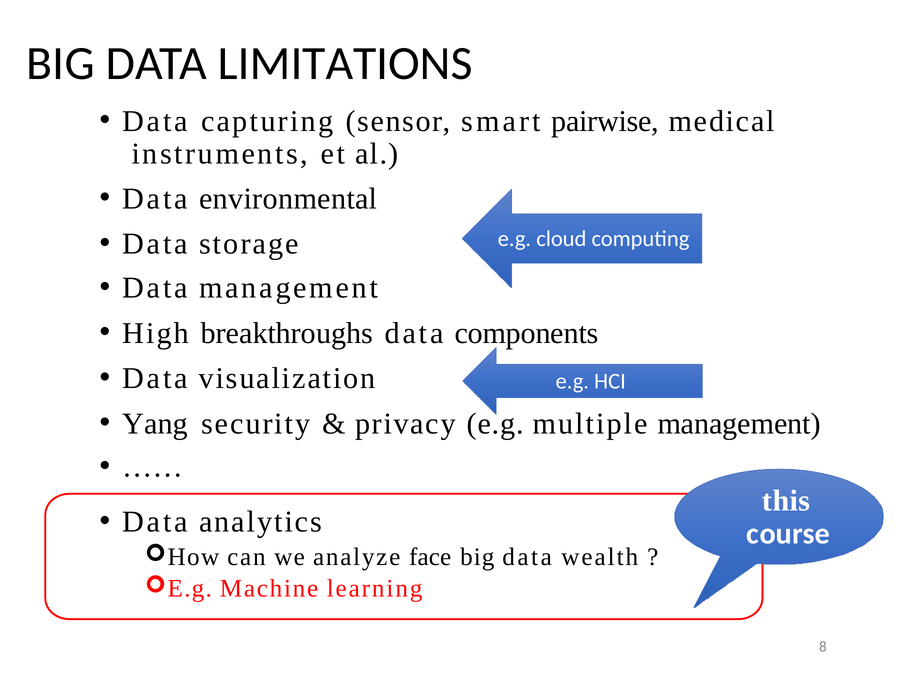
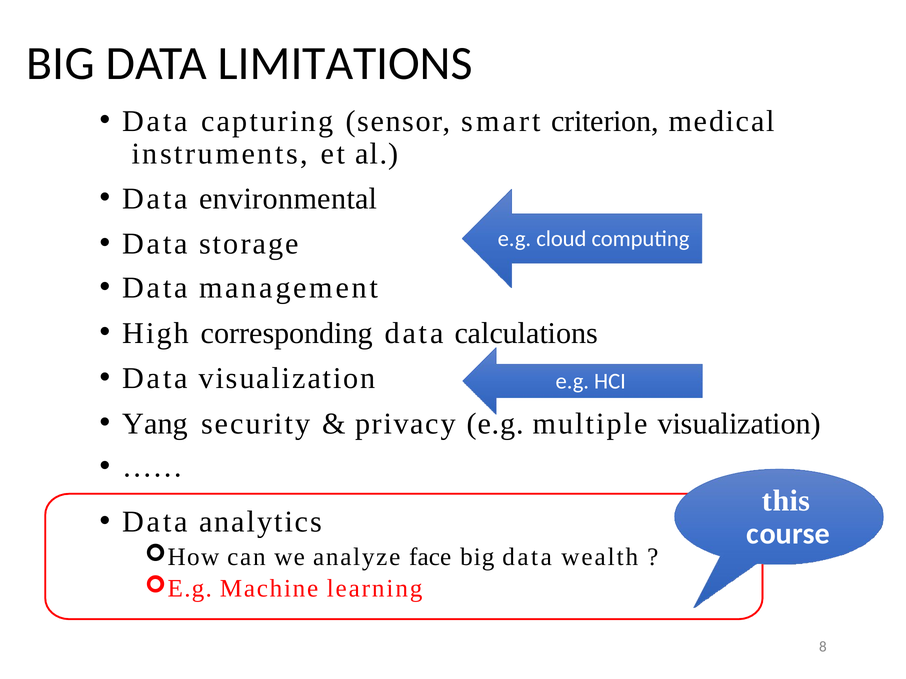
pairwise: pairwise -> criterion
breakthroughs: breakthroughs -> corresponding
components: components -> calculations
management at (739, 424): management -> visualization
